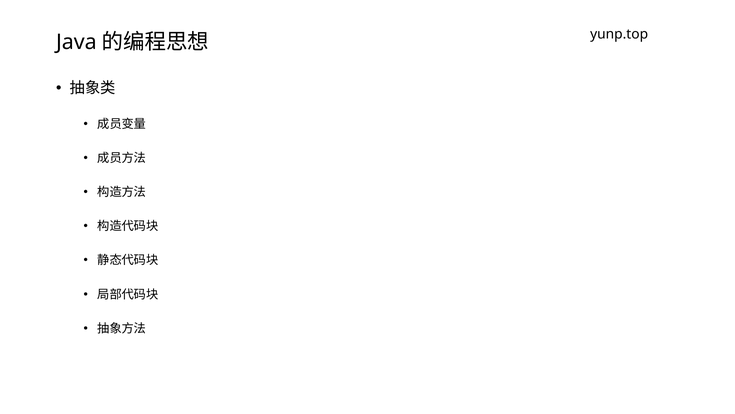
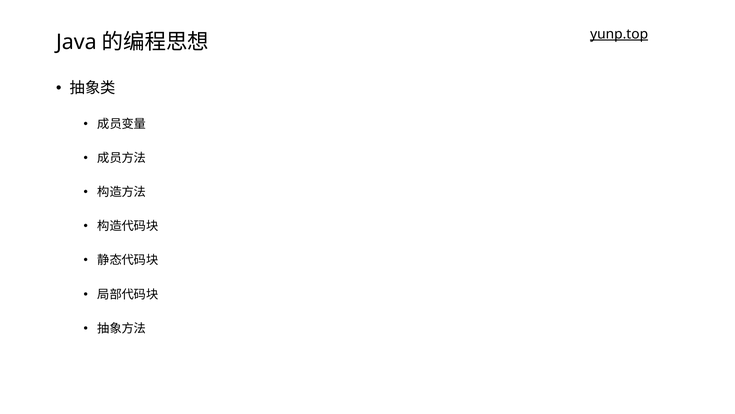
yunp.top underline: none -> present
